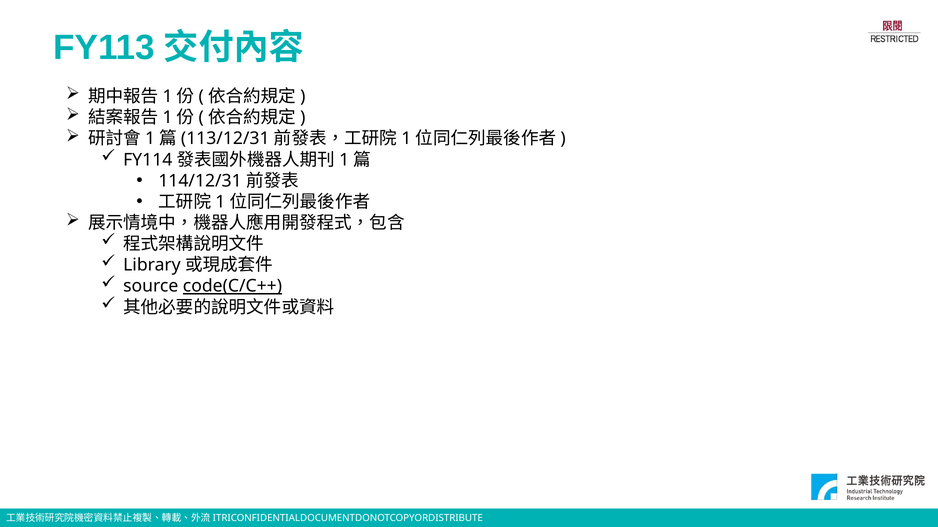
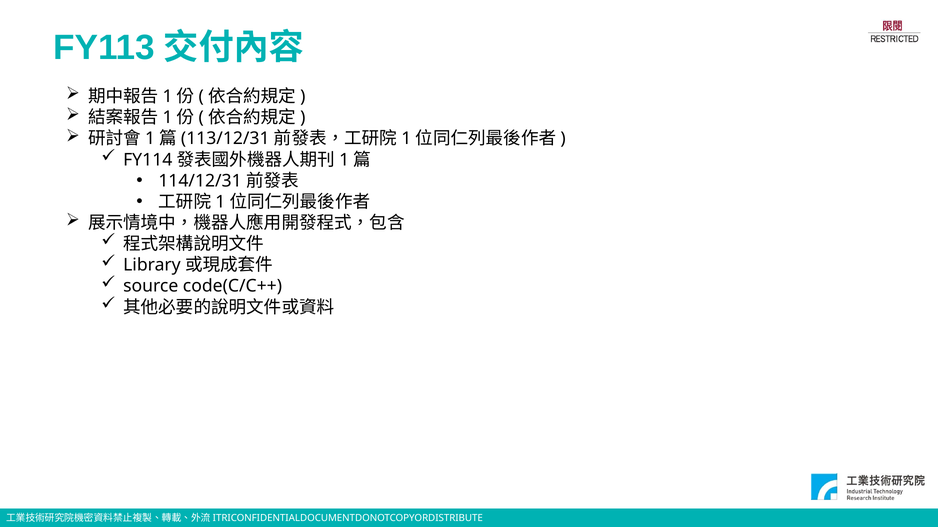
code(C/C++ underline: present -> none
